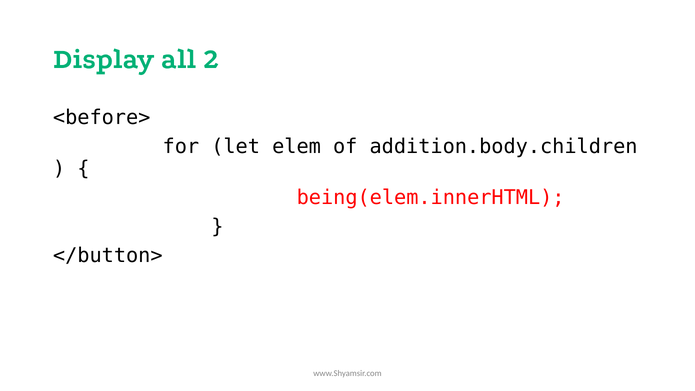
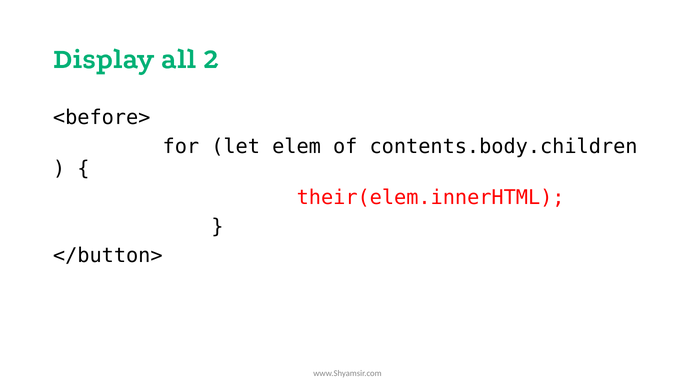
addition.body.children: addition.body.children -> contents.body.children
being(elem.innerHTML: being(elem.innerHTML -> their(elem.innerHTML
